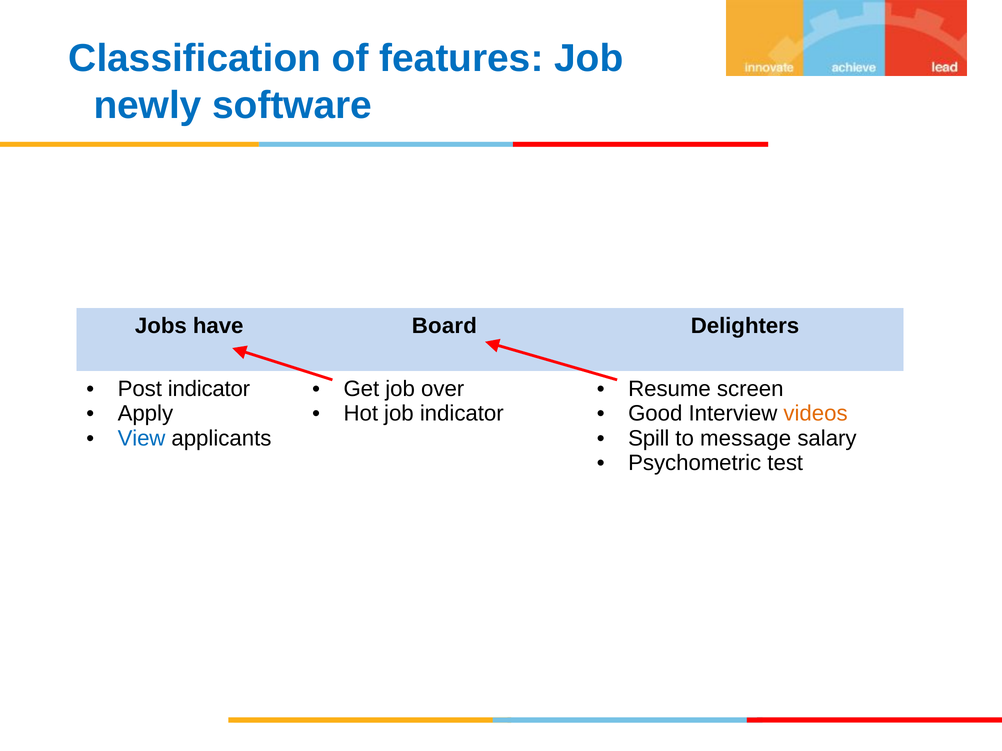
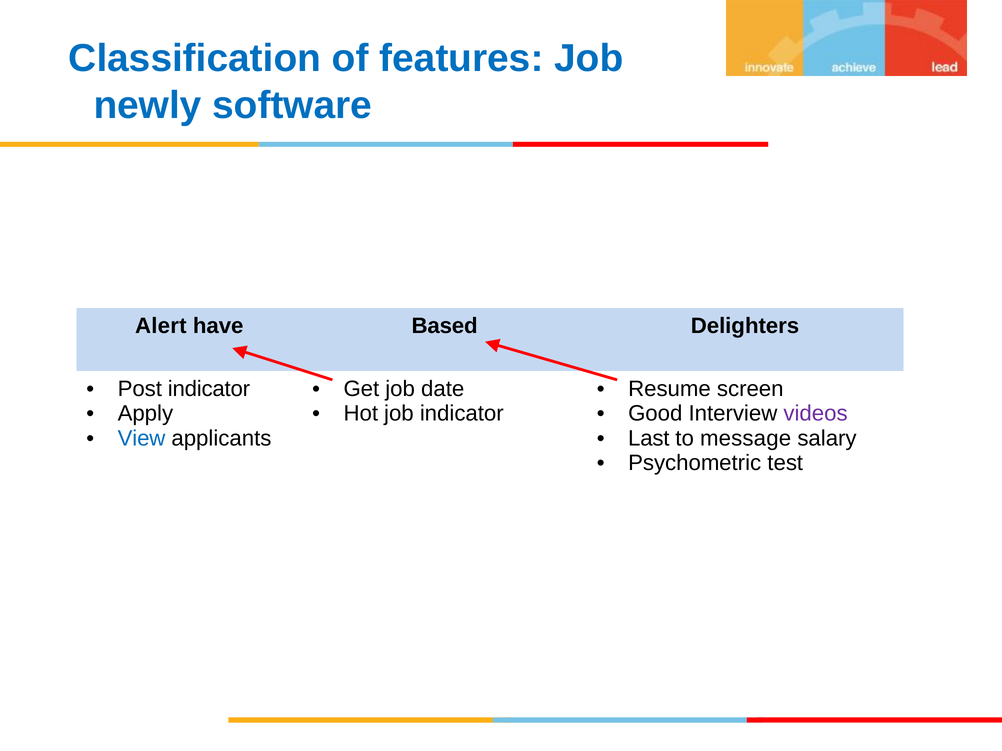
Jobs: Jobs -> Alert
Board: Board -> Based
over: over -> date
videos colour: orange -> purple
Spill: Spill -> Last
